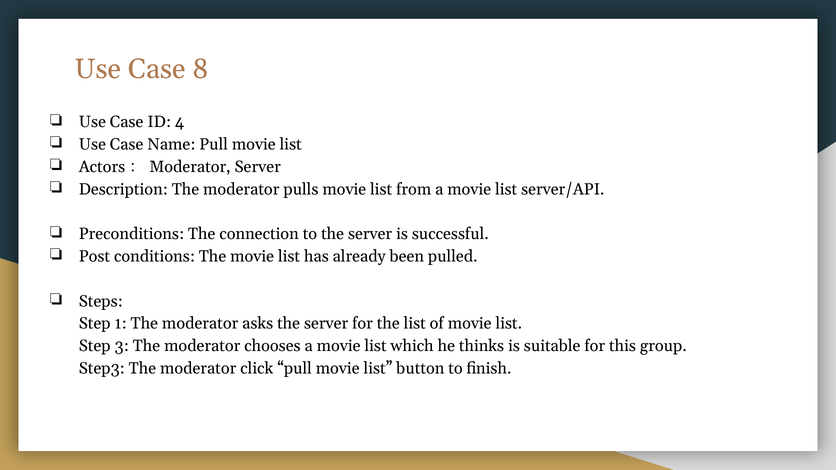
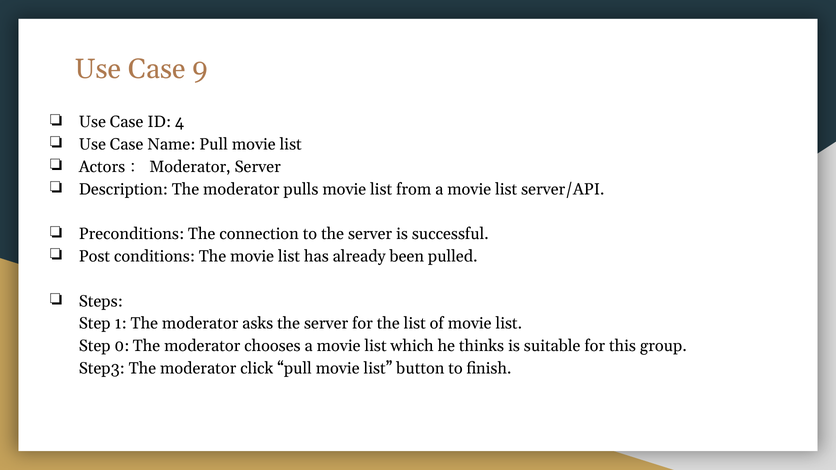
8: 8 -> 9
3: 3 -> 0
